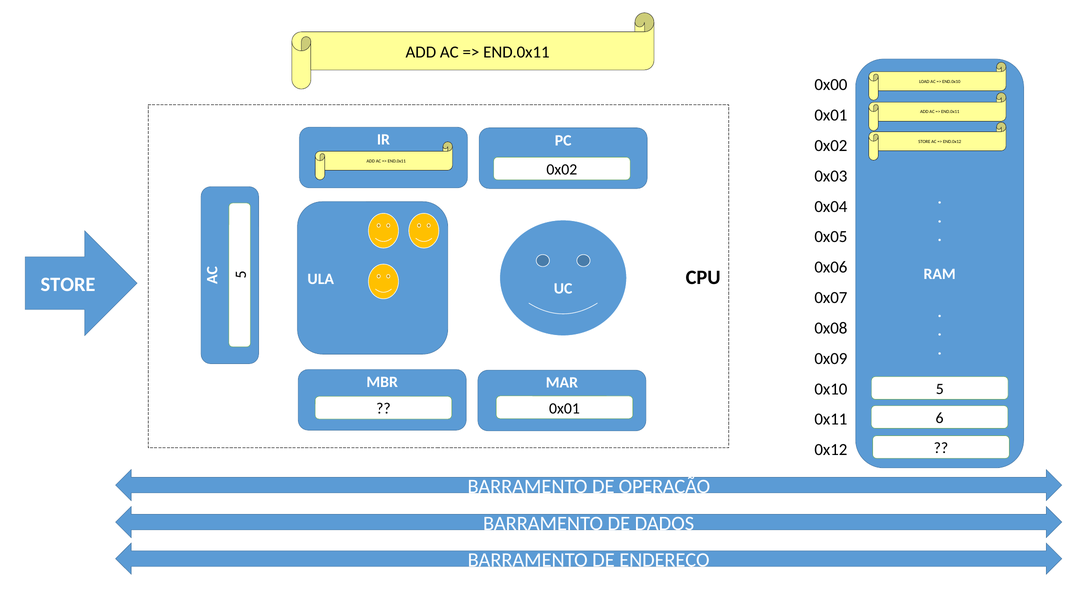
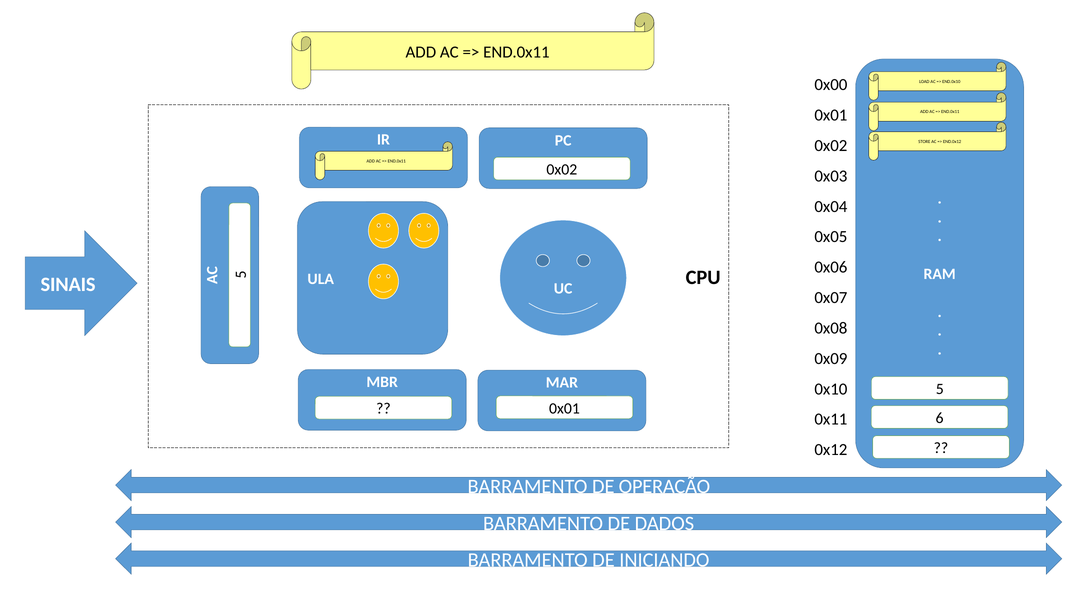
STORE at (68, 285): STORE -> SINAIS
ENDEREÇO: ENDEREÇO -> INICIANDO
